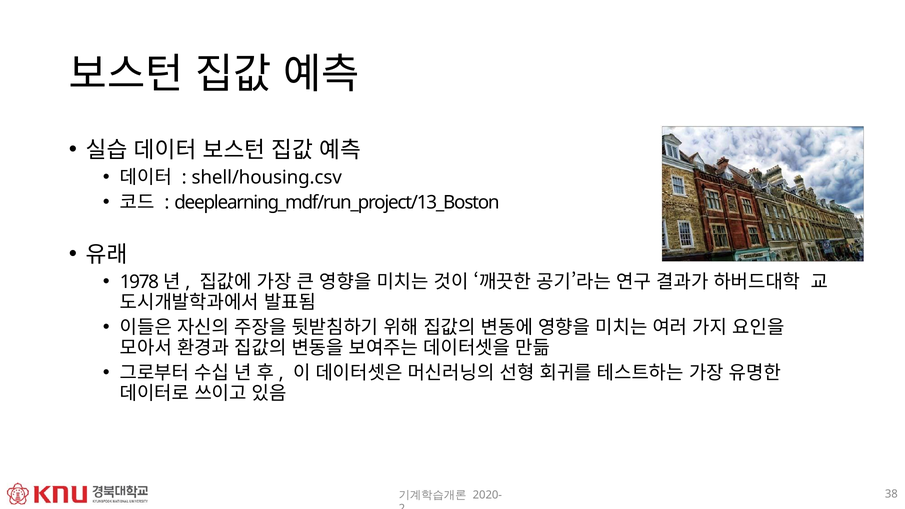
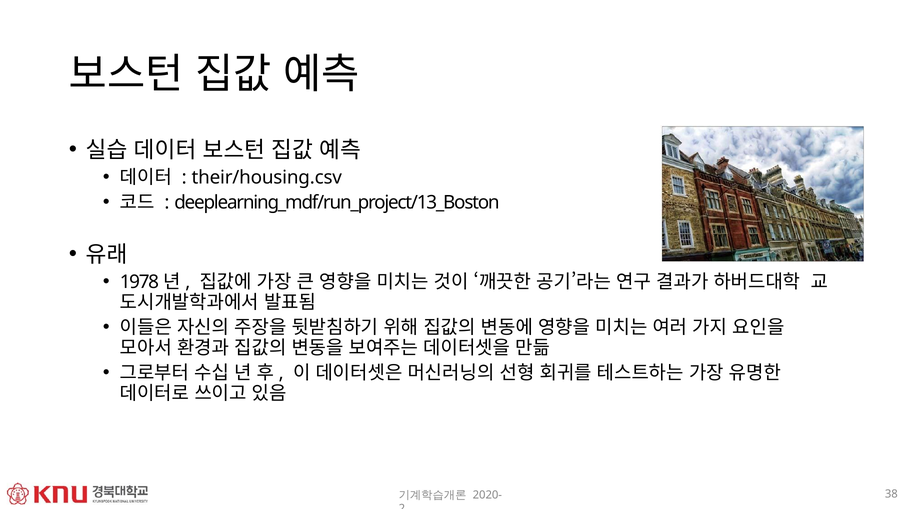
shell/housing.csv: shell/housing.csv -> their/housing.csv
